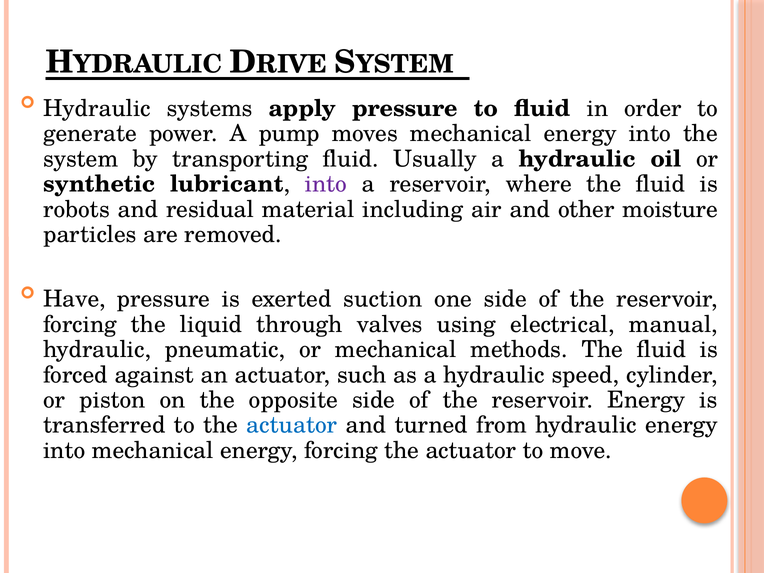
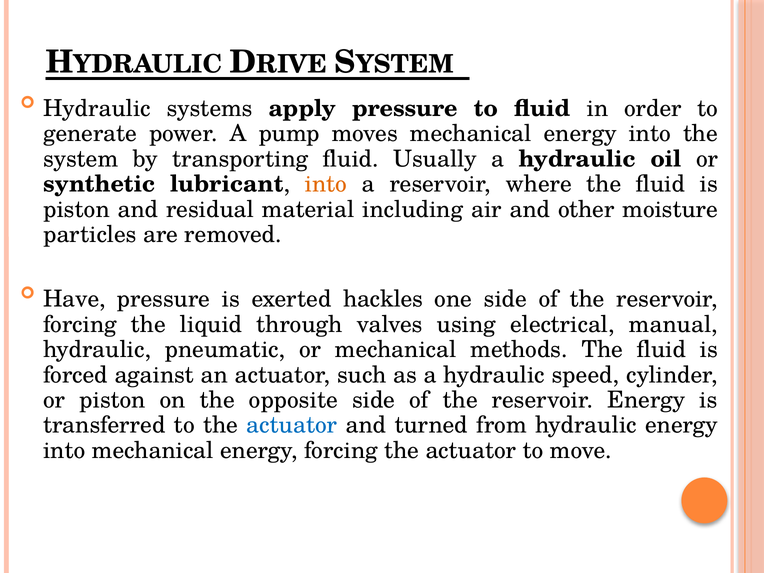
into at (326, 184) colour: purple -> orange
robots at (77, 209): robots -> piston
suction: suction -> hackles
